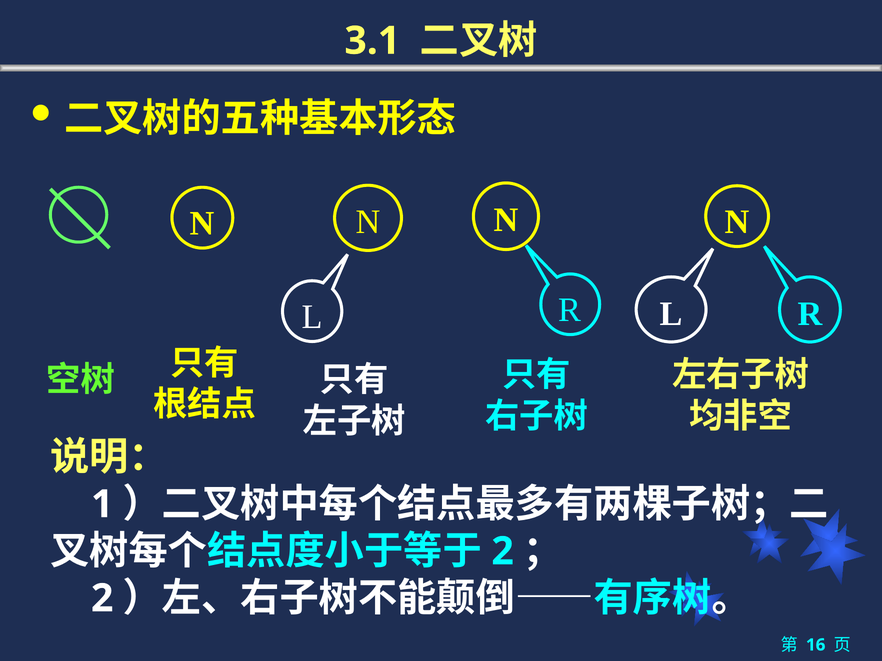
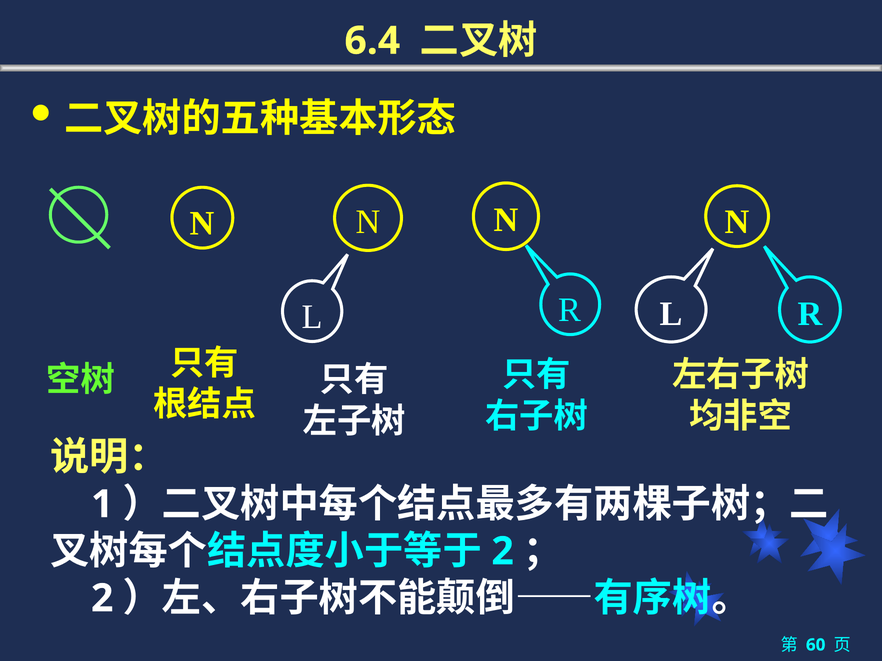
3.1: 3.1 -> 6.4
16: 16 -> 60
